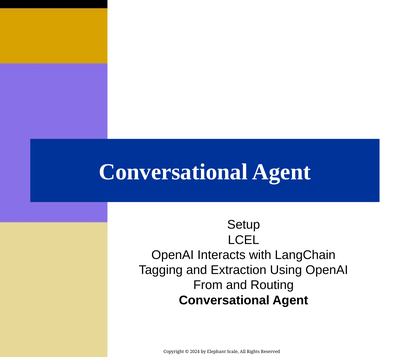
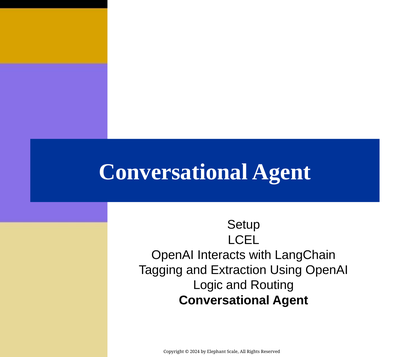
From: From -> Logic
